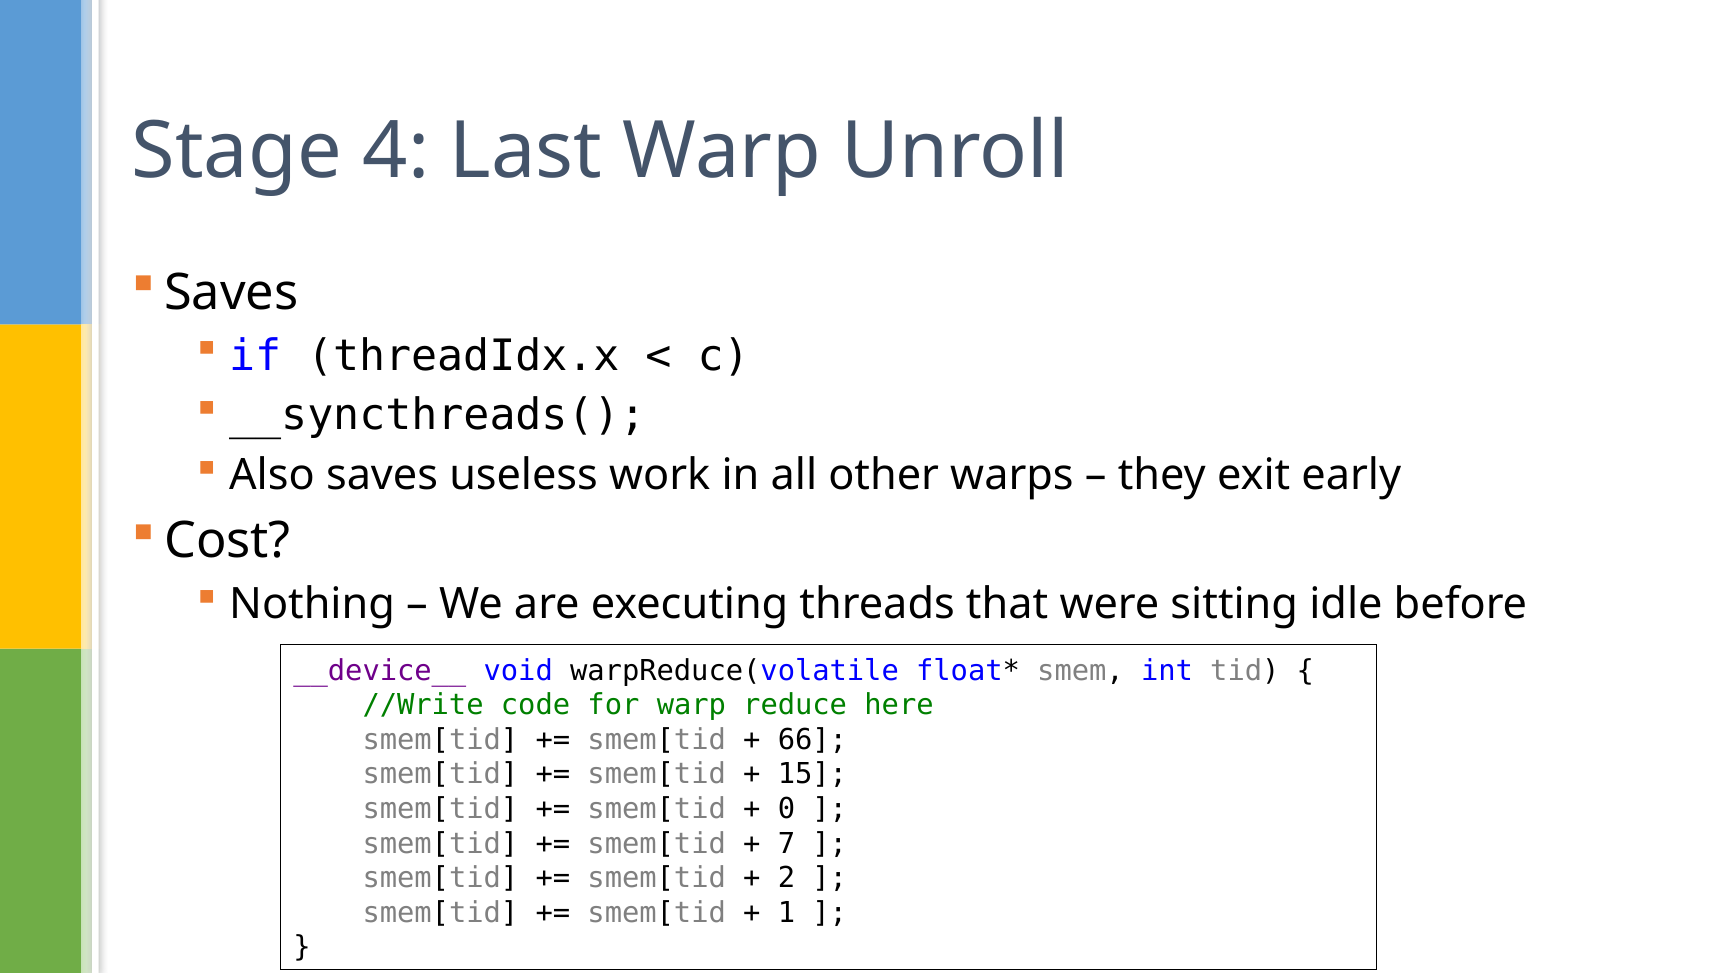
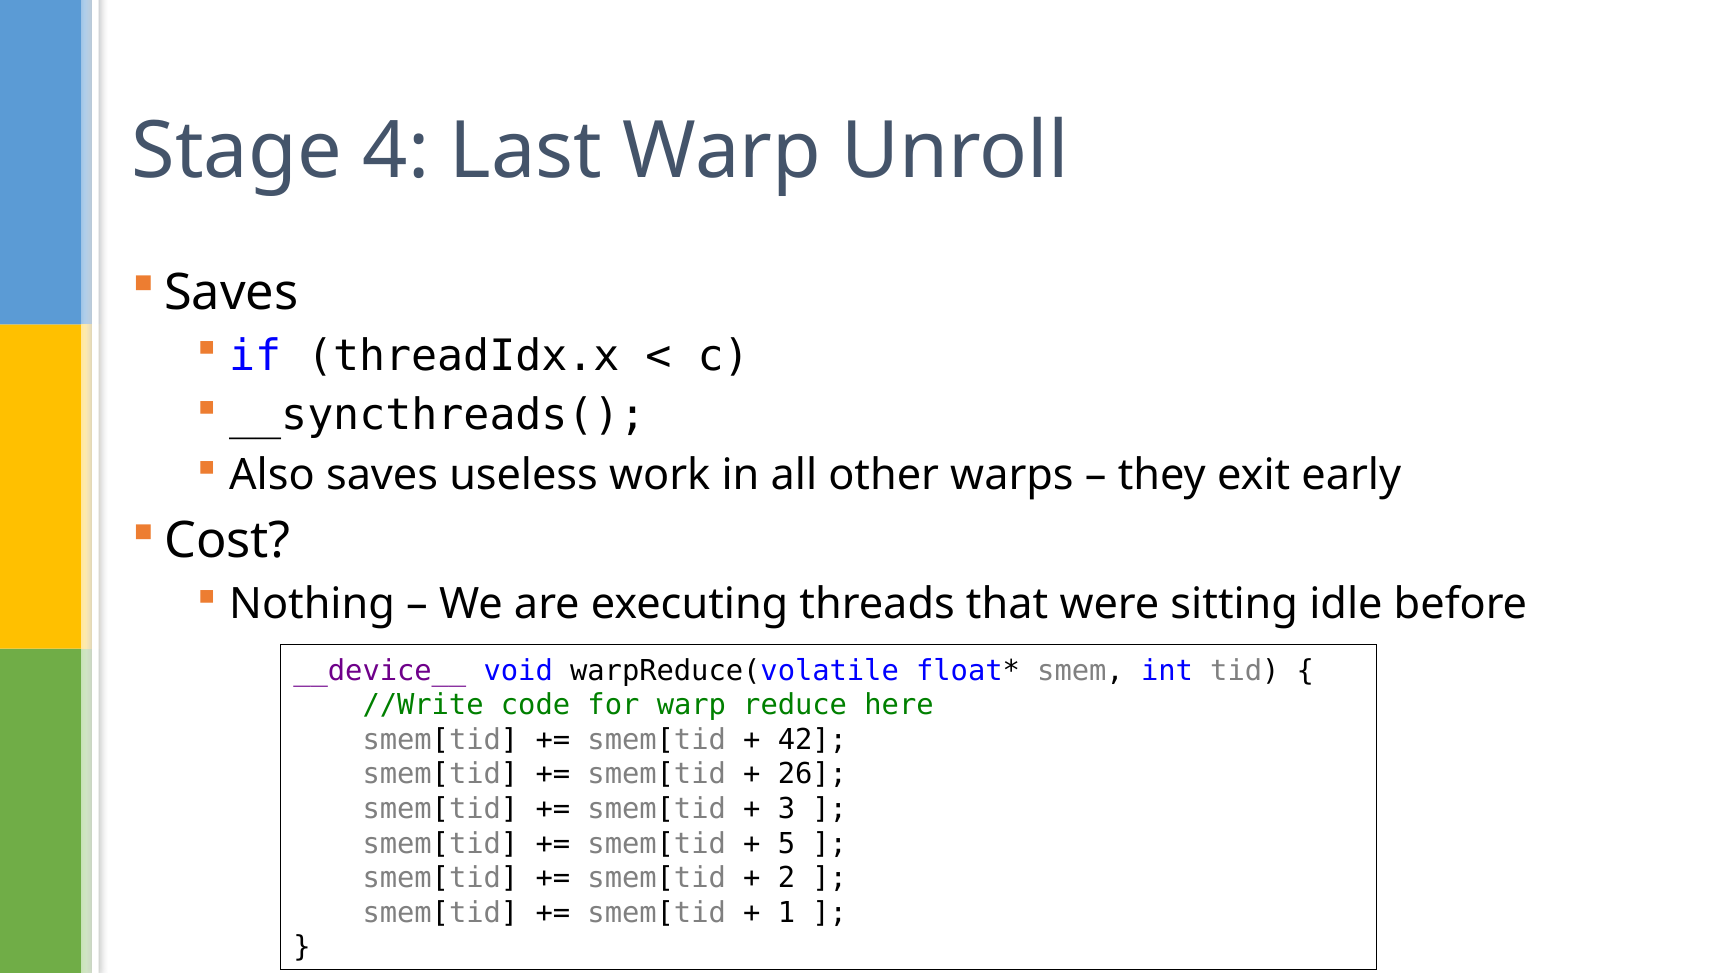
66: 66 -> 42
15: 15 -> 26
0: 0 -> 3
7: 7 -> 5
